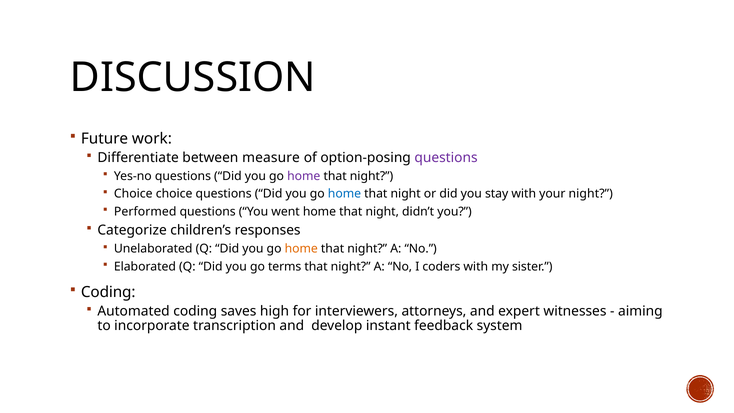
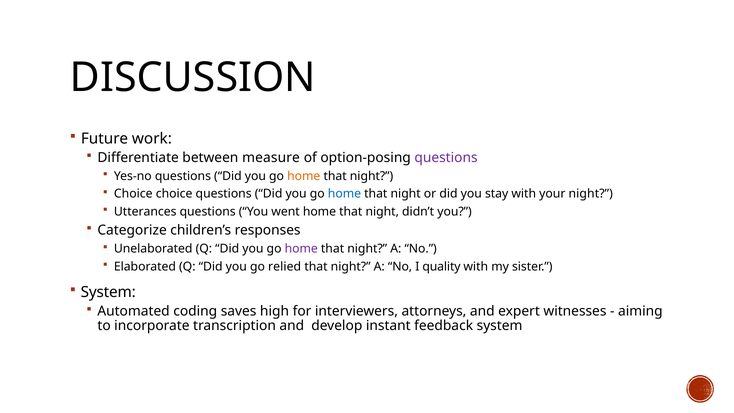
home at (304, 176) colour: purple -> orange
Performed: Performed -> Utterances
home at (301, 249) colour: orange -> purple
terms: terms -> relied
coders: coders -> quality
Coding at (108, 292): Coding -> System
